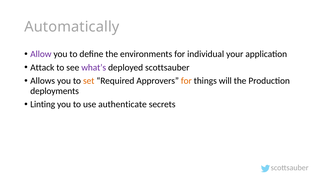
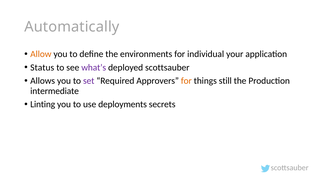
Allow colour: purple -> orange
Attack: Attack -> Status
set colour: orange -> purple
will: will -> still
deployments: deployments -> intermediate
authenticate: authenticate -> deployments
